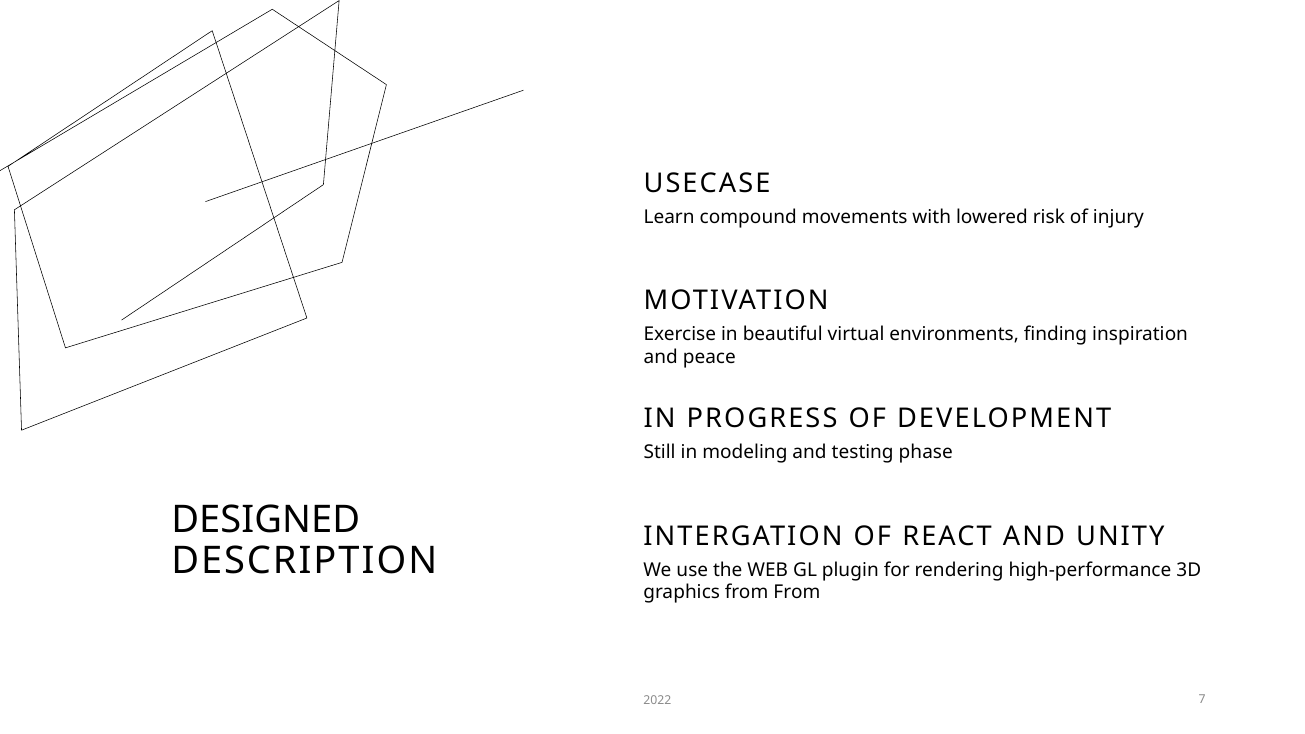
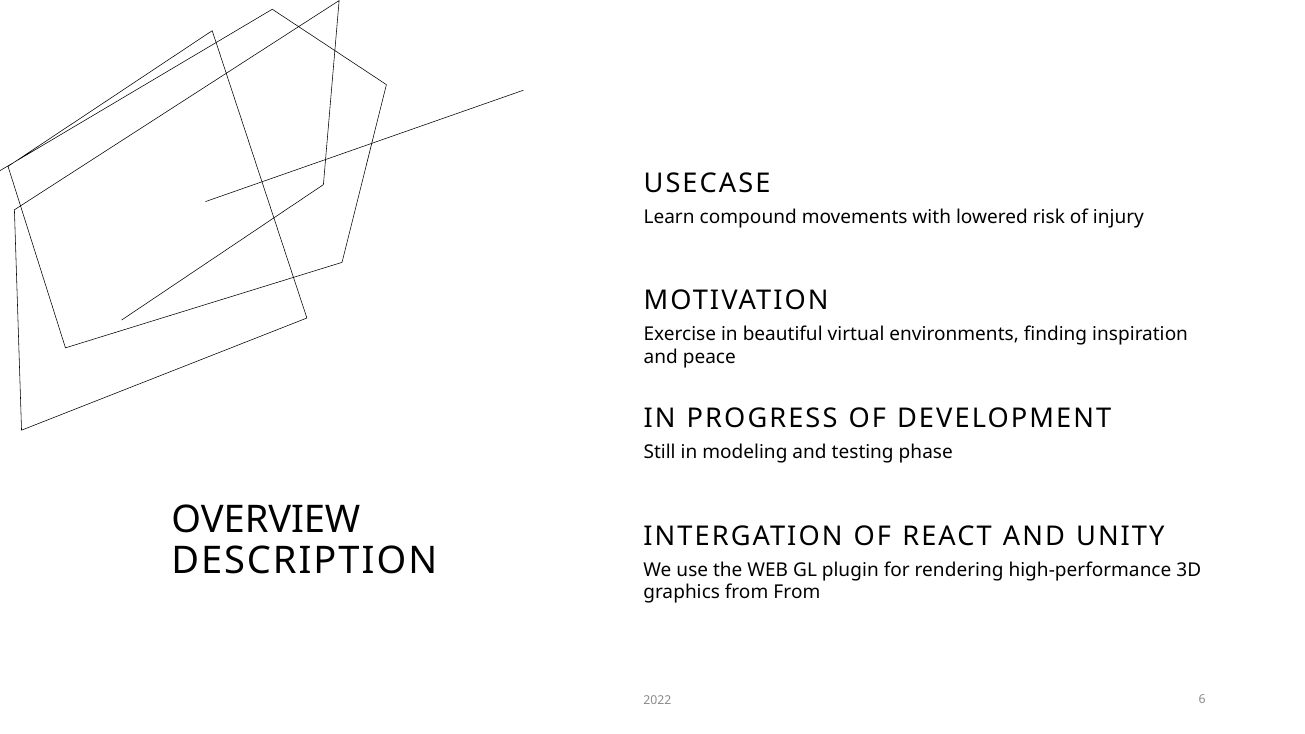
DESIGNED: DESIGNED -> OVERVIEW
7: 7 -> 6
